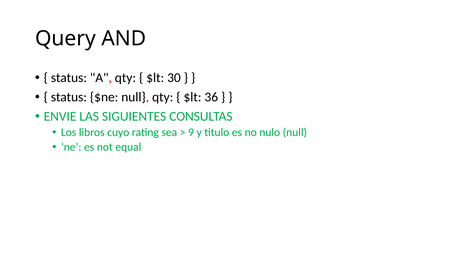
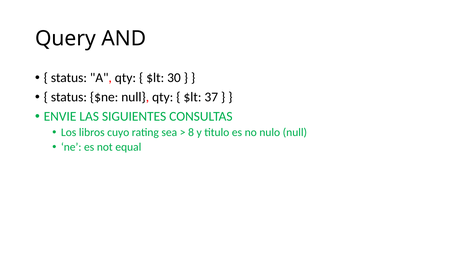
36: 36 -> 37
9: 9 -> 8
